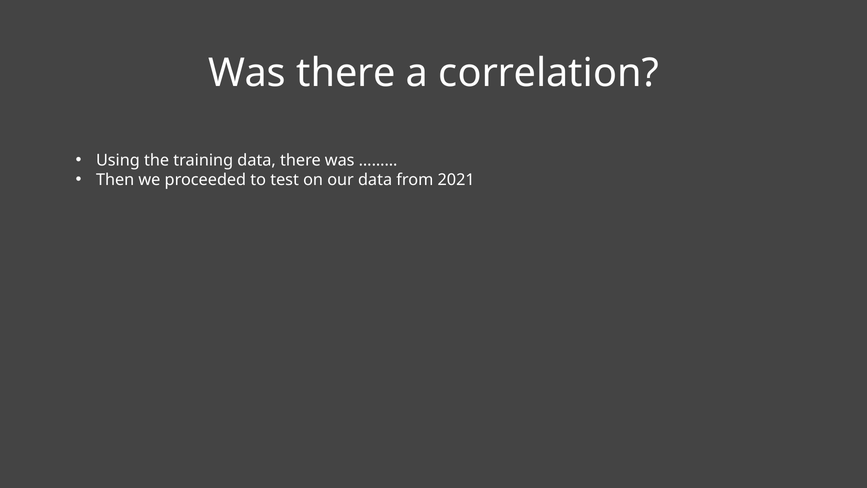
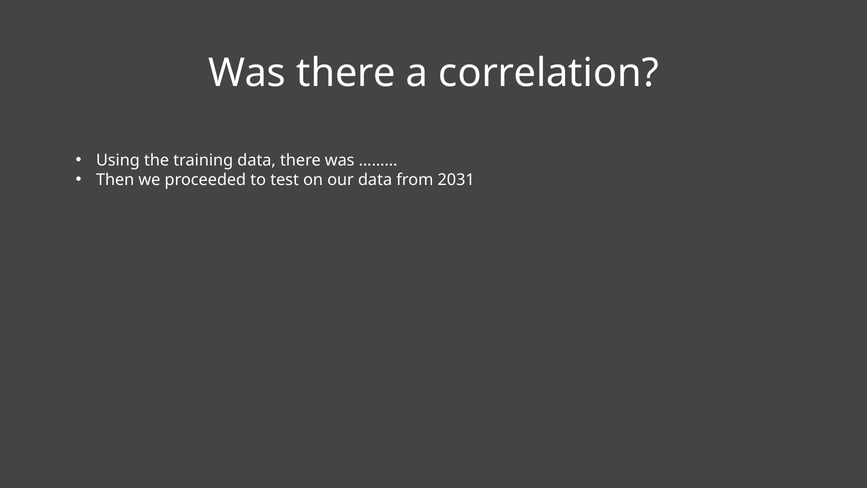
2021: 2021 -> 2031
